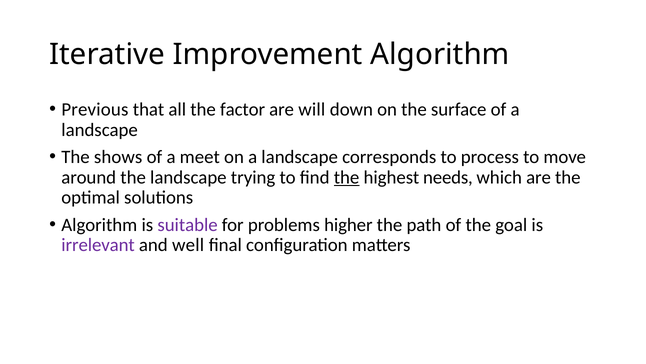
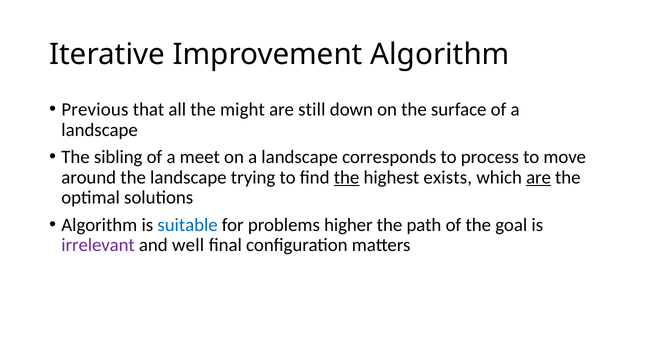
factor: factor -> might
will: will -> still
shows: shows -> sibling
needs: needs -> exists
are at (539, 177) underline: none -> present
suitable colour: purple -> blue
